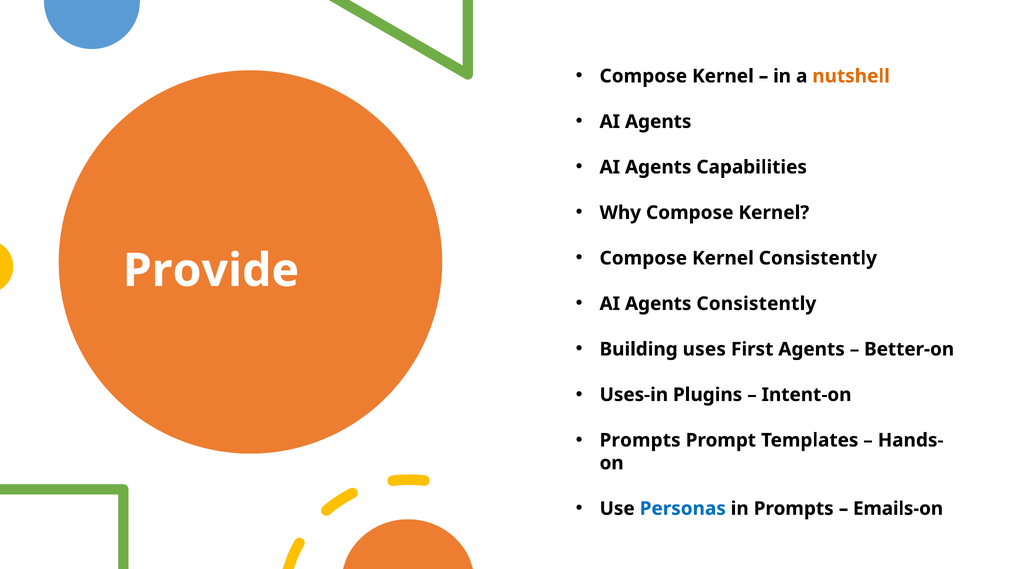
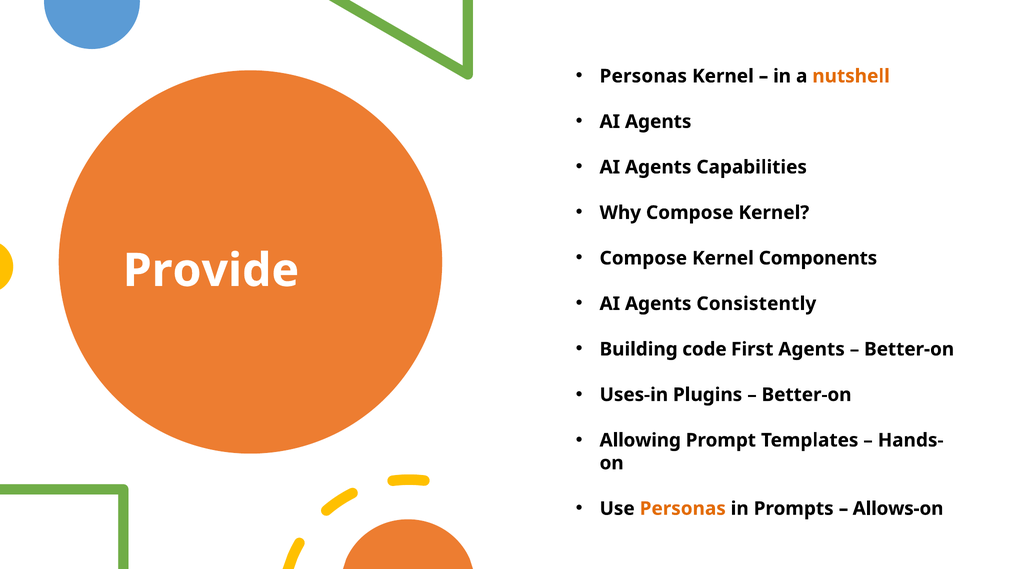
Compose at (643, 76): Compose -> Personas
Kernel Consistently: Consistently -> Components
uses: uses -> code
Intent-on at (807, 395): Intent-on -> Better-on
Prompts at (640, 440): Prompts -> Allowing
Personas at (683, 509) colour: blue -> orange
Emails-on: Emails-on -> Allows-on
